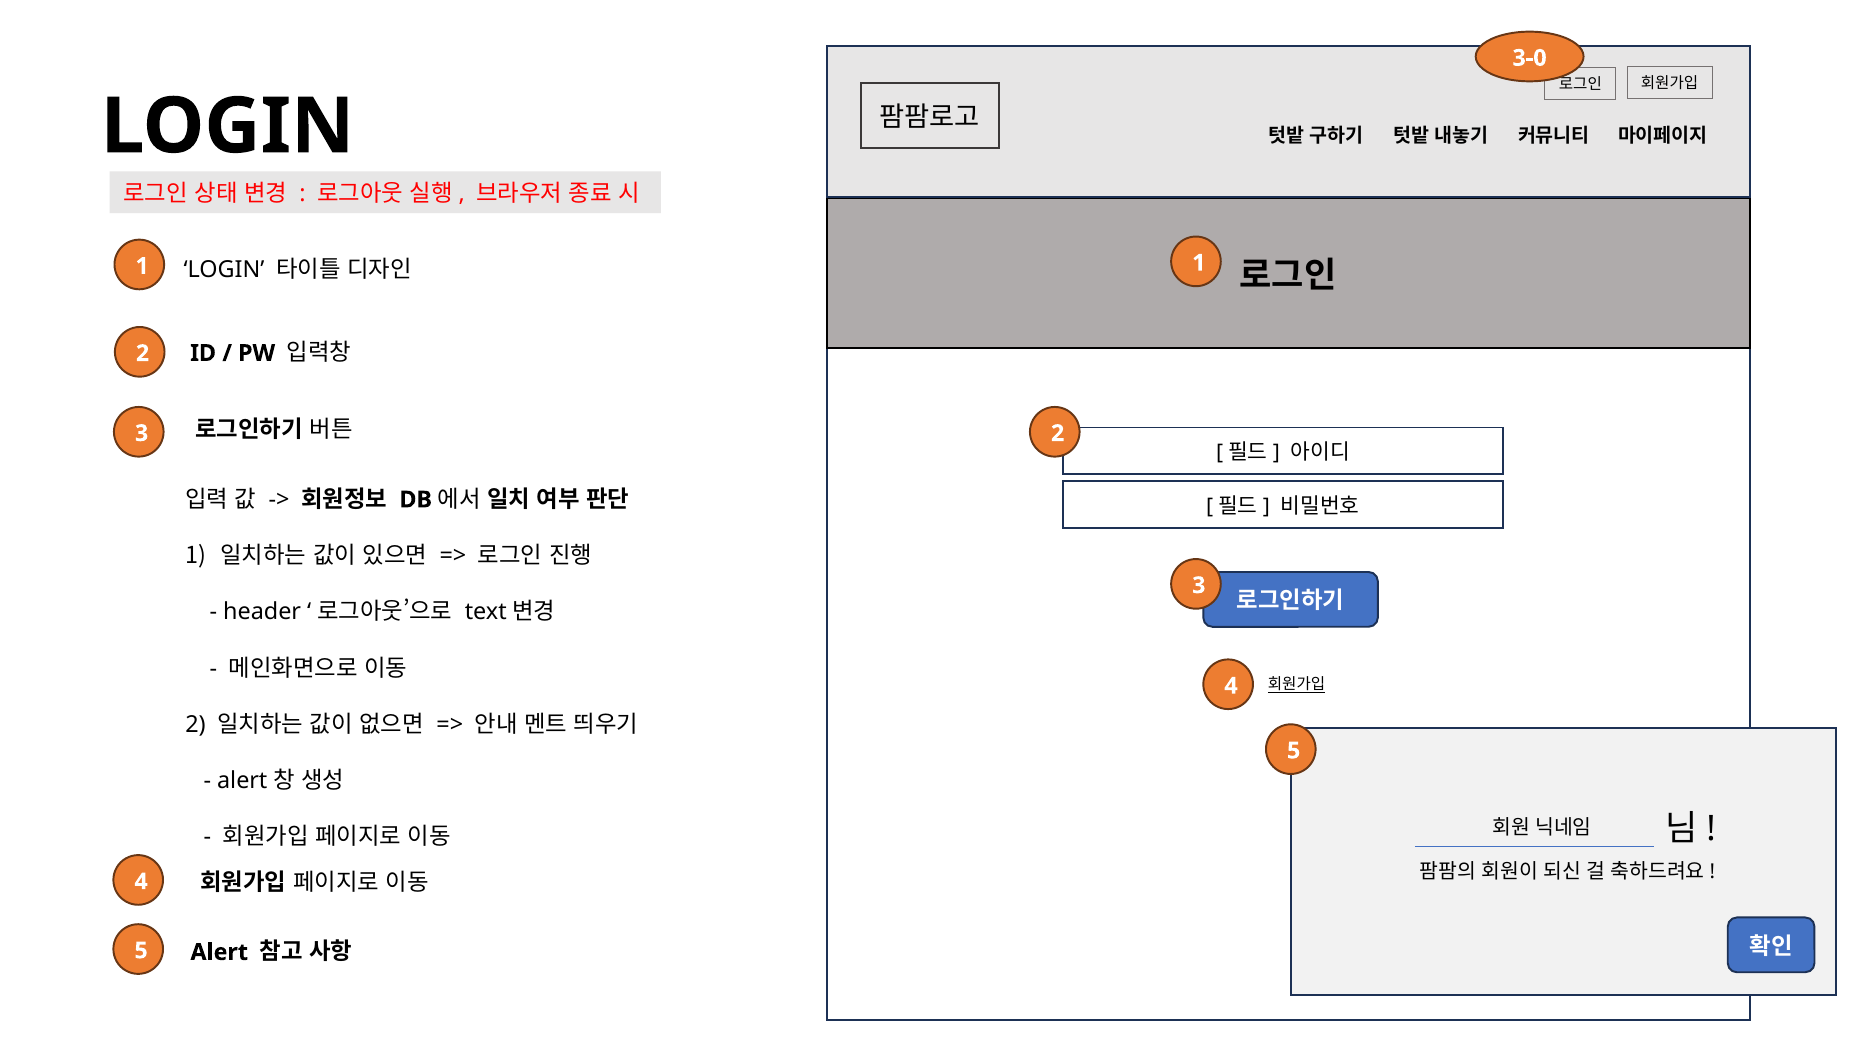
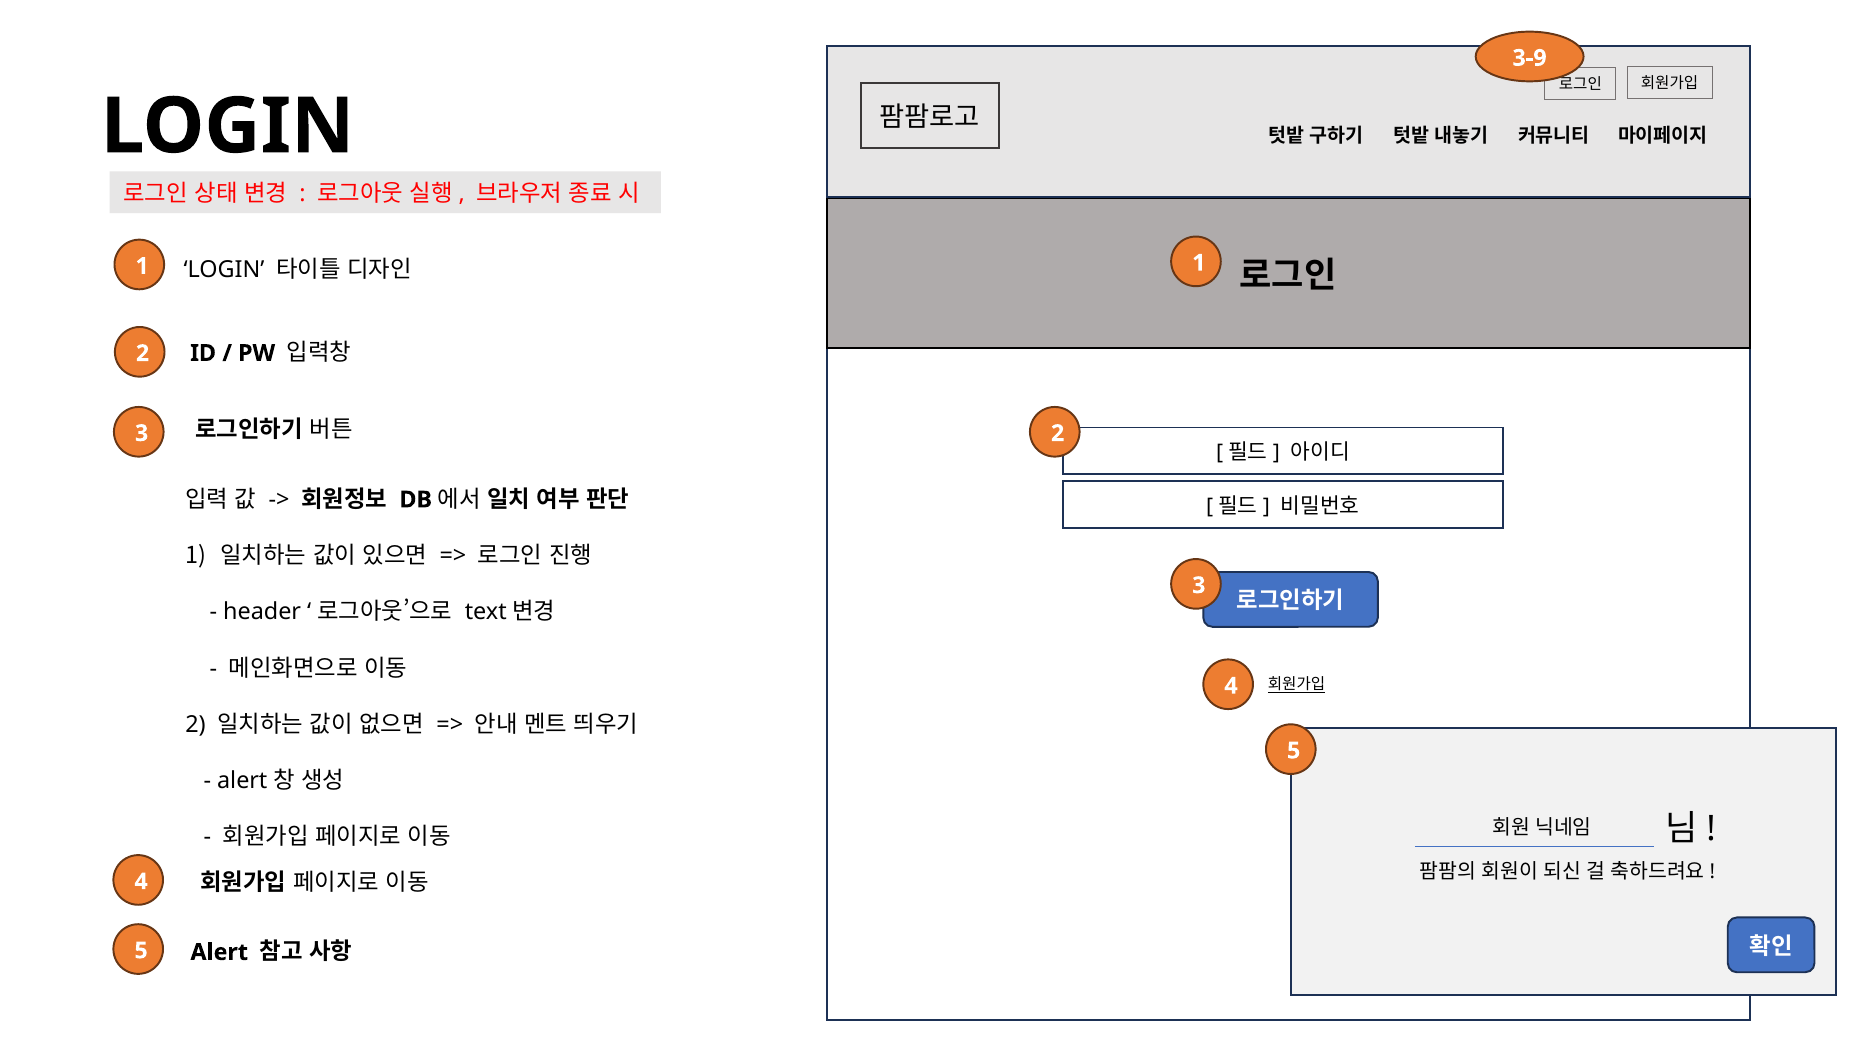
3-0: 3-0 -> 3-9
